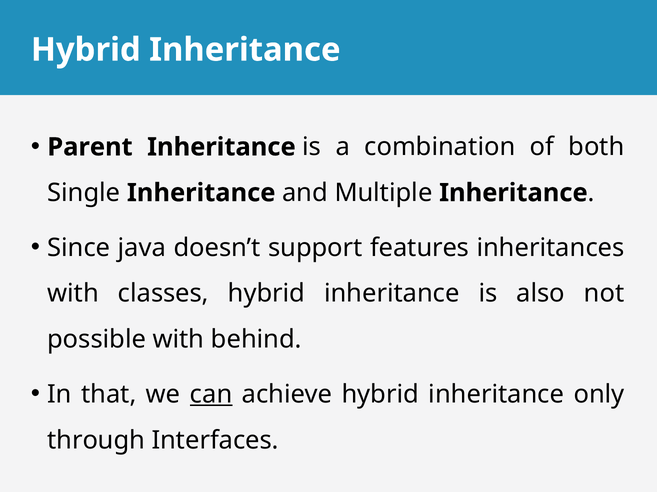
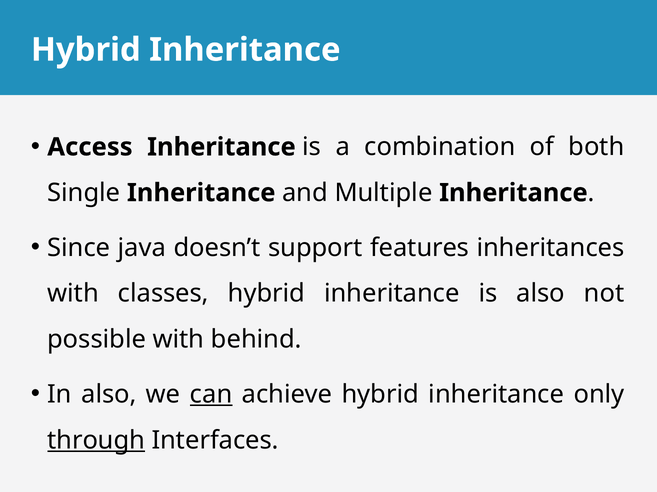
Parent: Parent -> Access
In that: that -> also
through underline: none -> present
